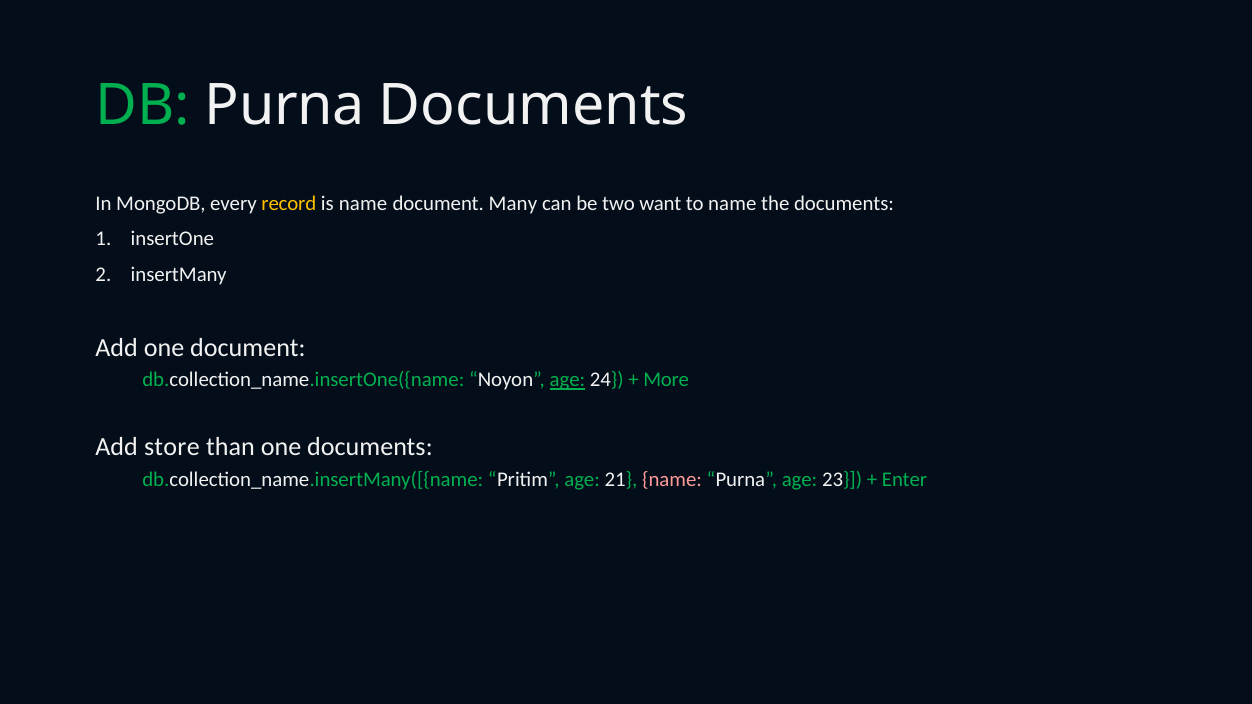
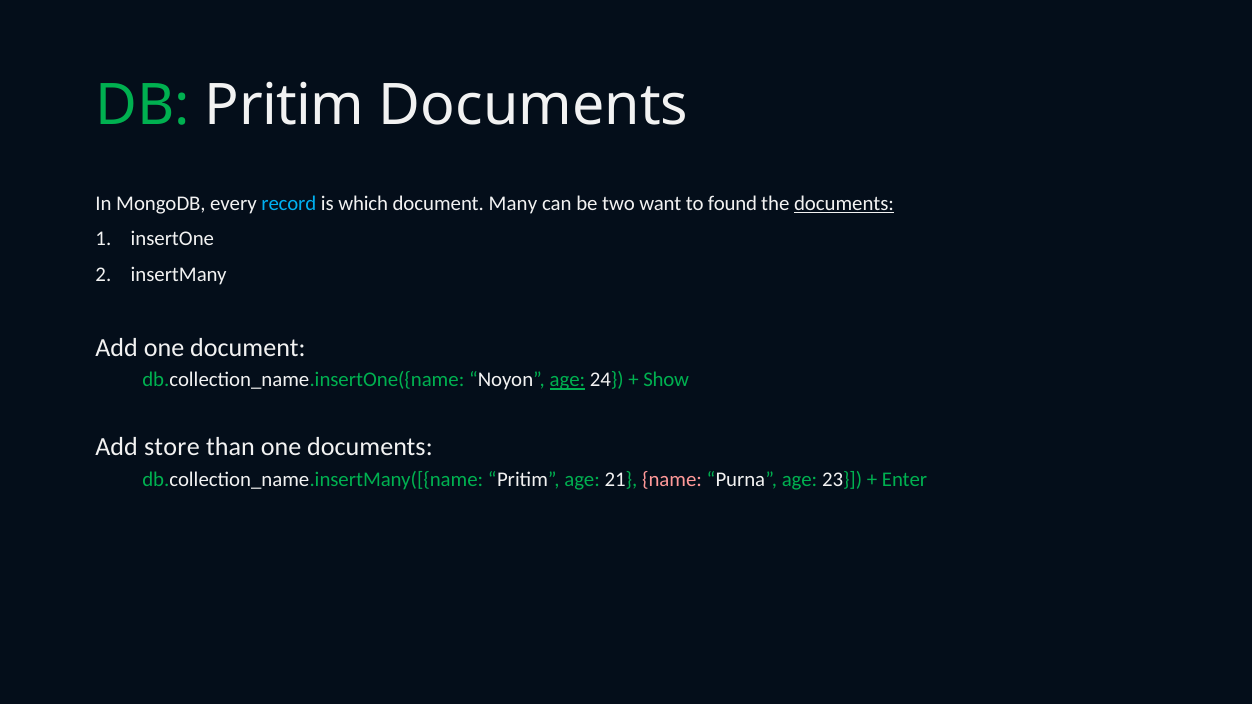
DB Purna: Purna -> Pritim
record colour: yellow -> light blue
is name: name -> which
to name: name -> found
documents at (844, 203) underline: none -> present
More: More -> Show
